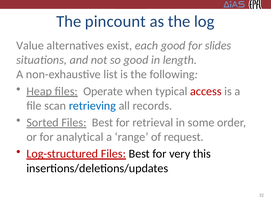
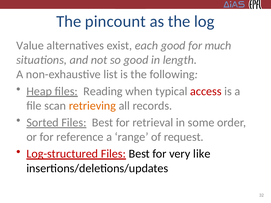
slides: slides -> much
Operate: Operate -> Reading
retrieving colour: blue -> orange
analytical: analytical -> reference
this: this -> like
